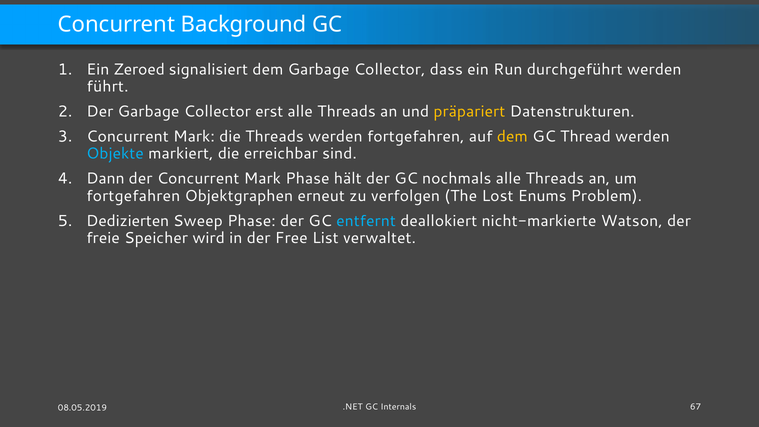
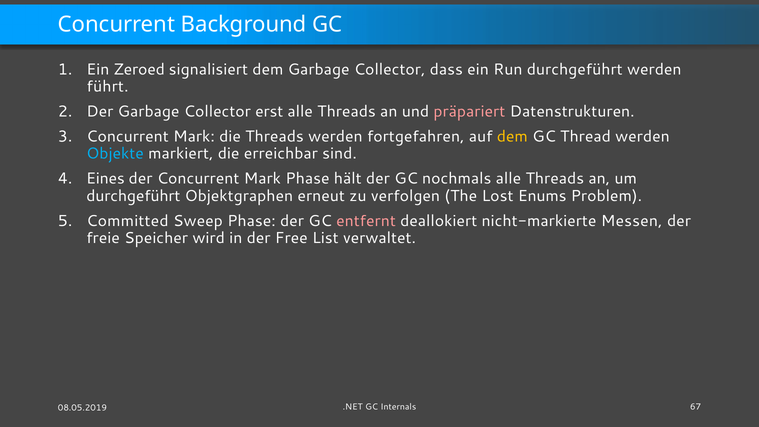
präpariert colour: yellow -> pink
Dann: Dann -> Eines
fortgefahren at (133, 196): fortgefahren -> durchgeführt
Dedizierten: Dedizierten -> Committed
entfernt colour: light blue -> pink
Watson: Watson -> Messen
